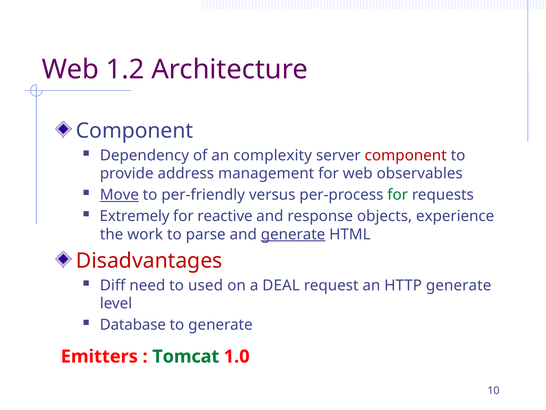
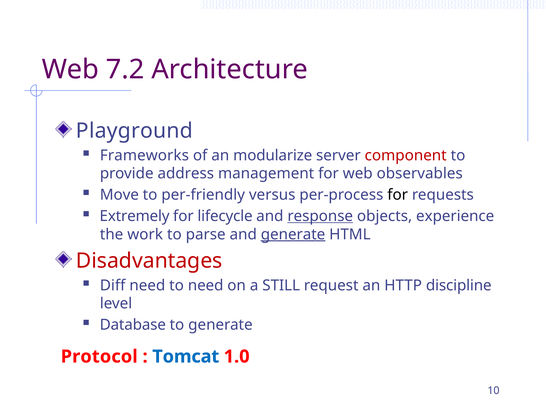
1.2: 1.2 -> 7.2
Component at (135, 131): Component -> Playground
Dependency: Dependency -> Frameworks
complexity: complexity -> modularize
Move underline: present -> none
for at (398, 195) colour: green -> black
reactive: reactive -> lifecycle
response underline: none -> present
to used: used -> need
DEAL: DEAL -> STILL
HTTP generate: generate -> discipline
Emitters: Emitters -> Protocol
Tomcat colour: green -> blue
